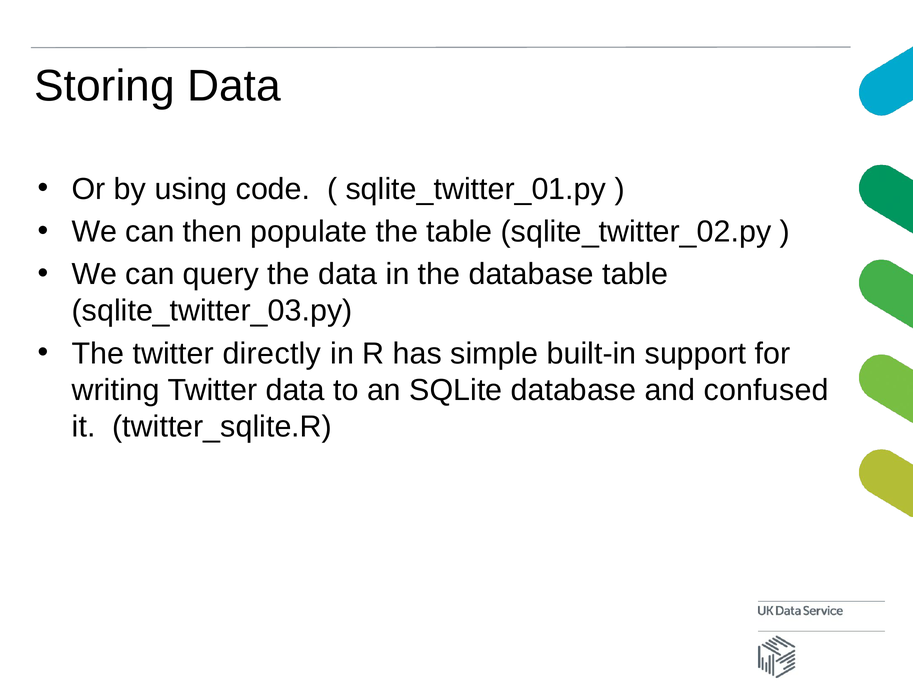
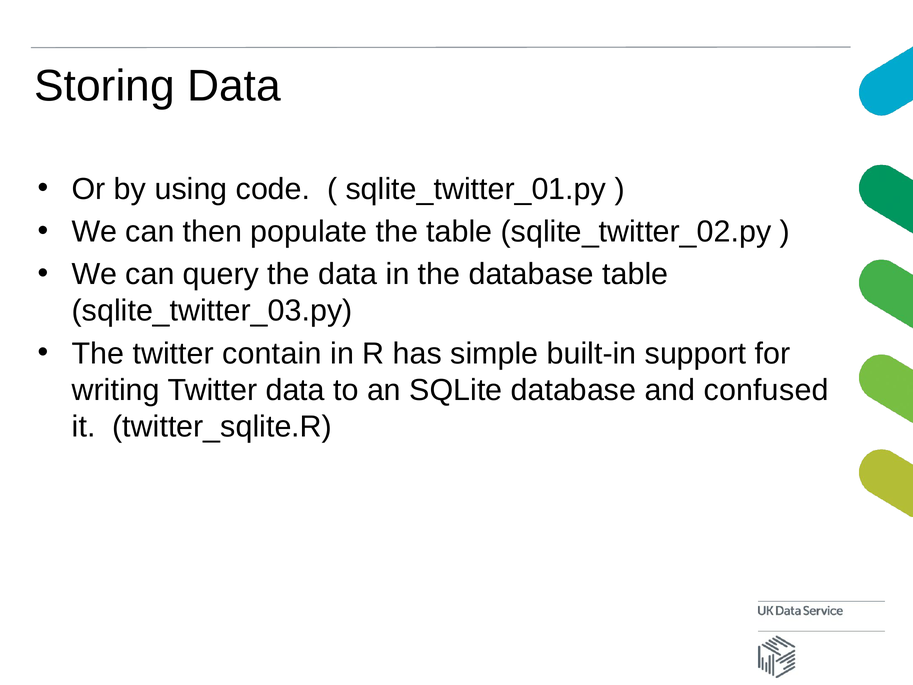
directly: directly -> contain
